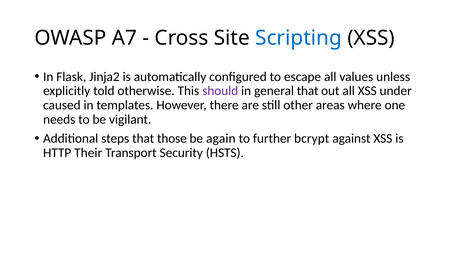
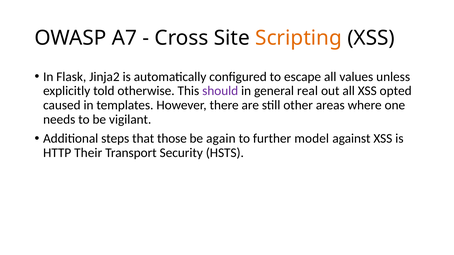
Scripting colour: blue -> orange
general that: that -> real
under: under -> opted
bcrypt: bcrypt -> model
